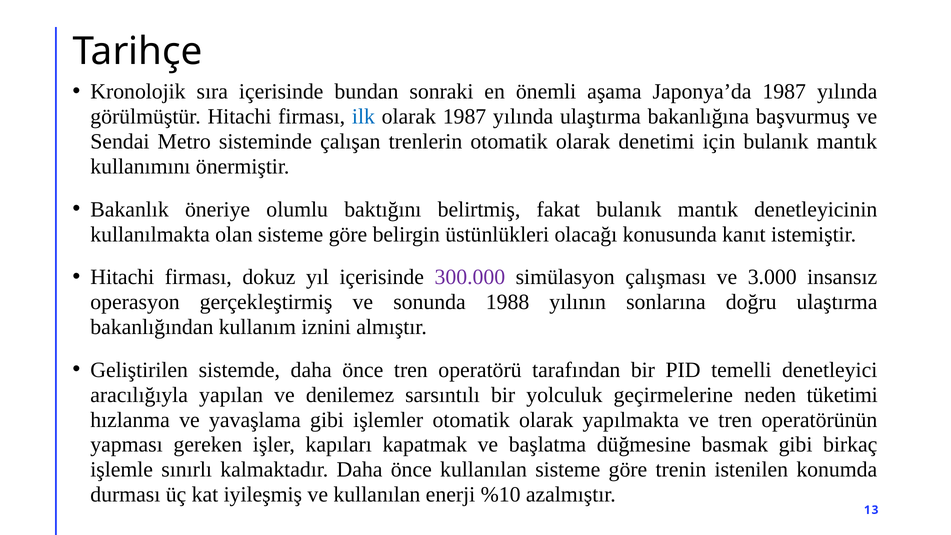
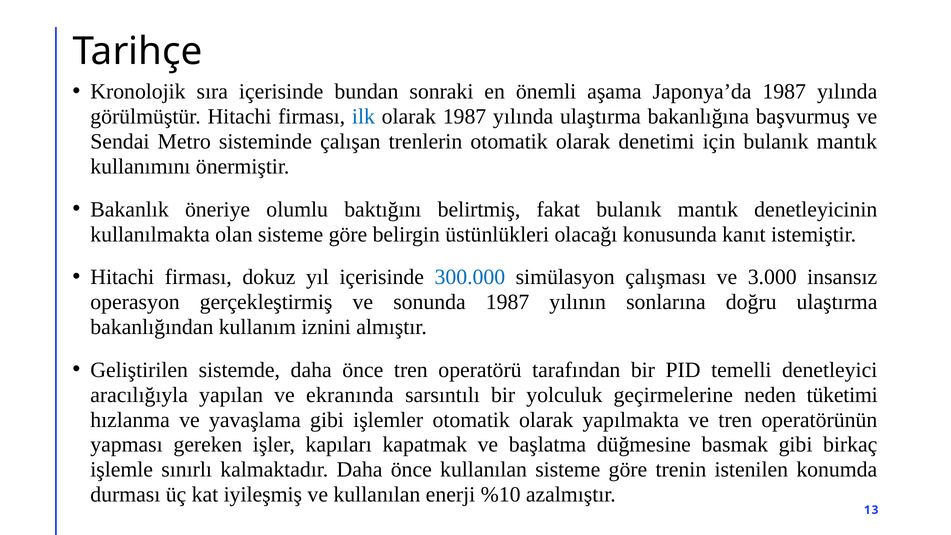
300.000 colour: purple -> blue
sonunda 1988: 1988 -> 1987
denilemez: denilemez -> ekranında
